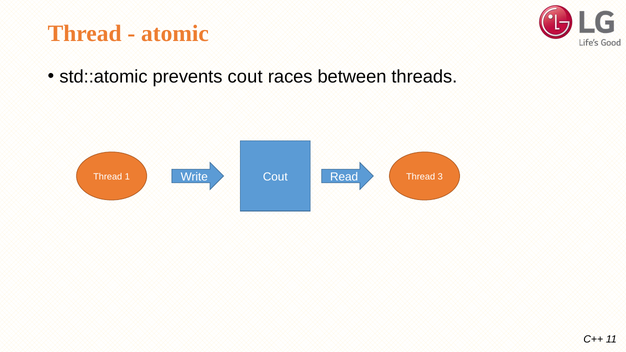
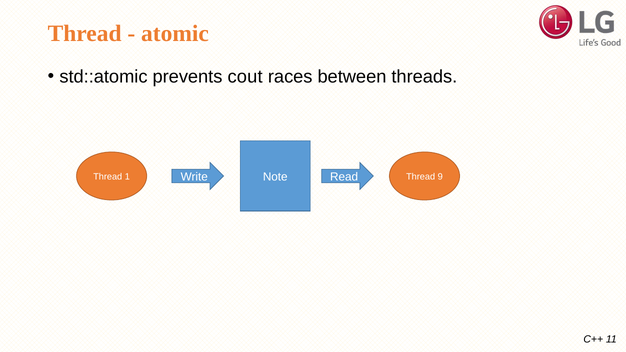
Write Cout: Cout -> Note
3: 3 -> 9
